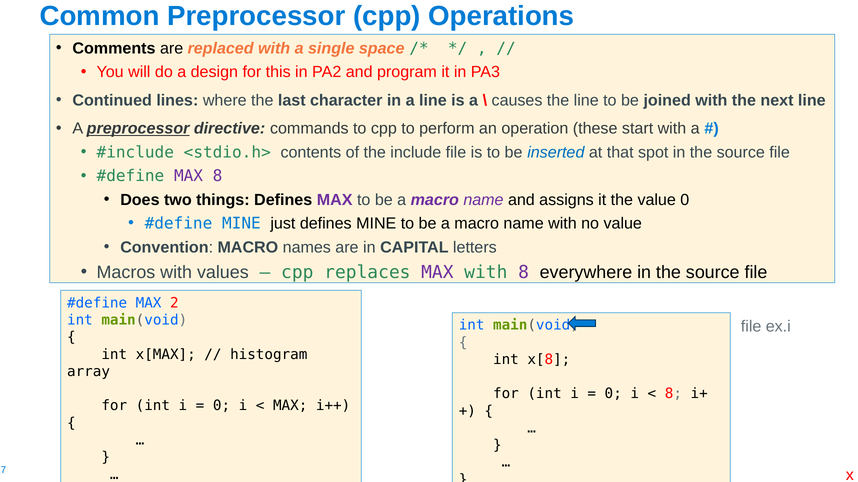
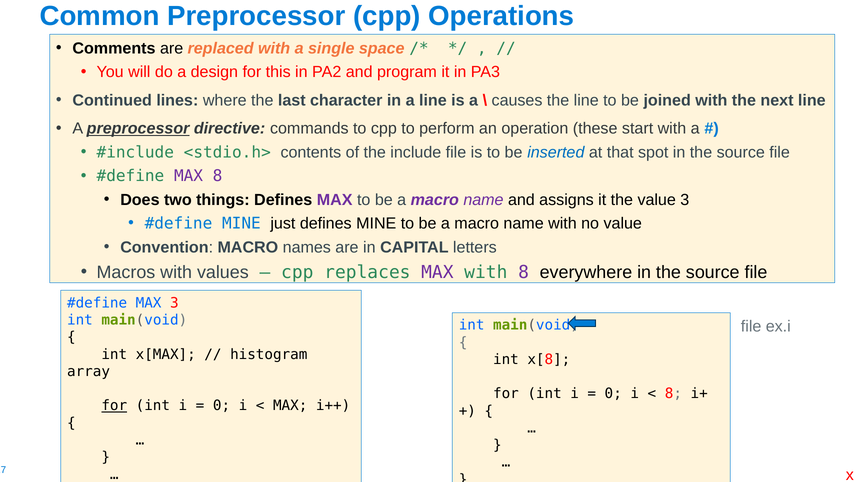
value 0: 0 -> 3
MAX 2: 2 -> 3
for at (114, 406) underline: none -> present
